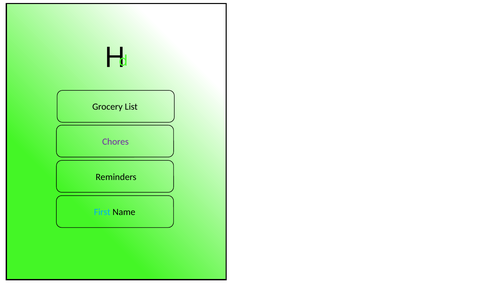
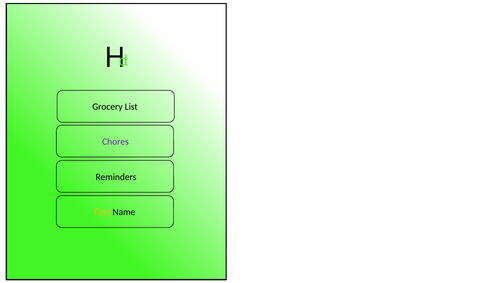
First colour: light blue -> yellow
